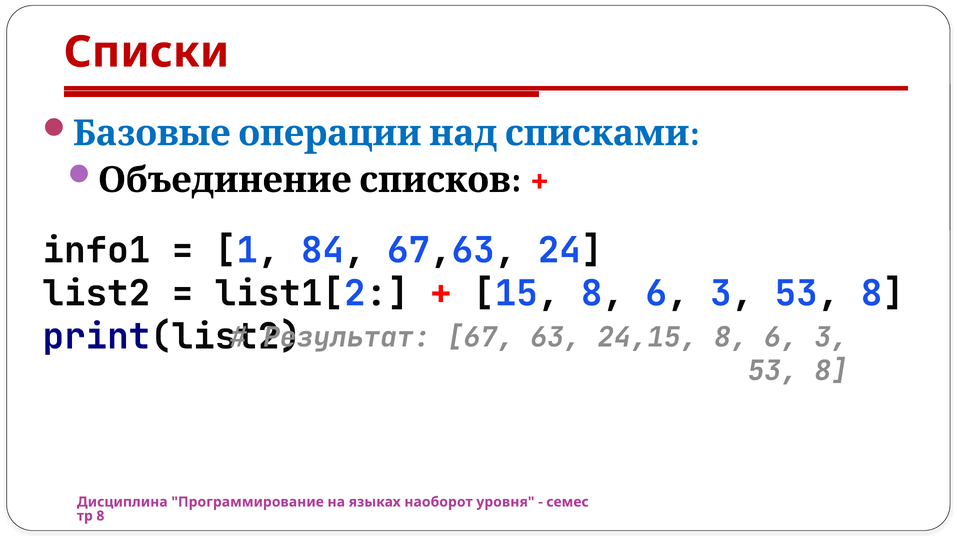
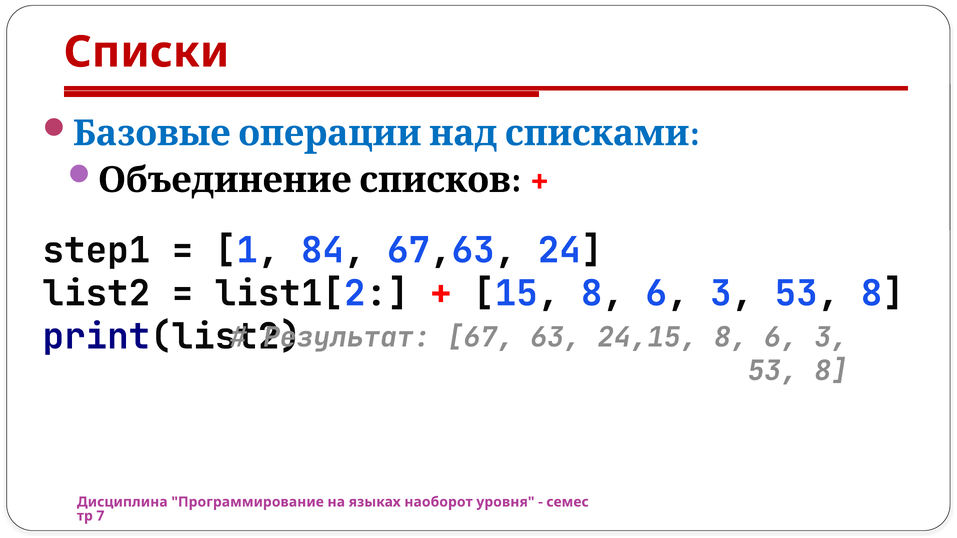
info1: info1 -> step1
8 at (100, 516): 8 -> 7
